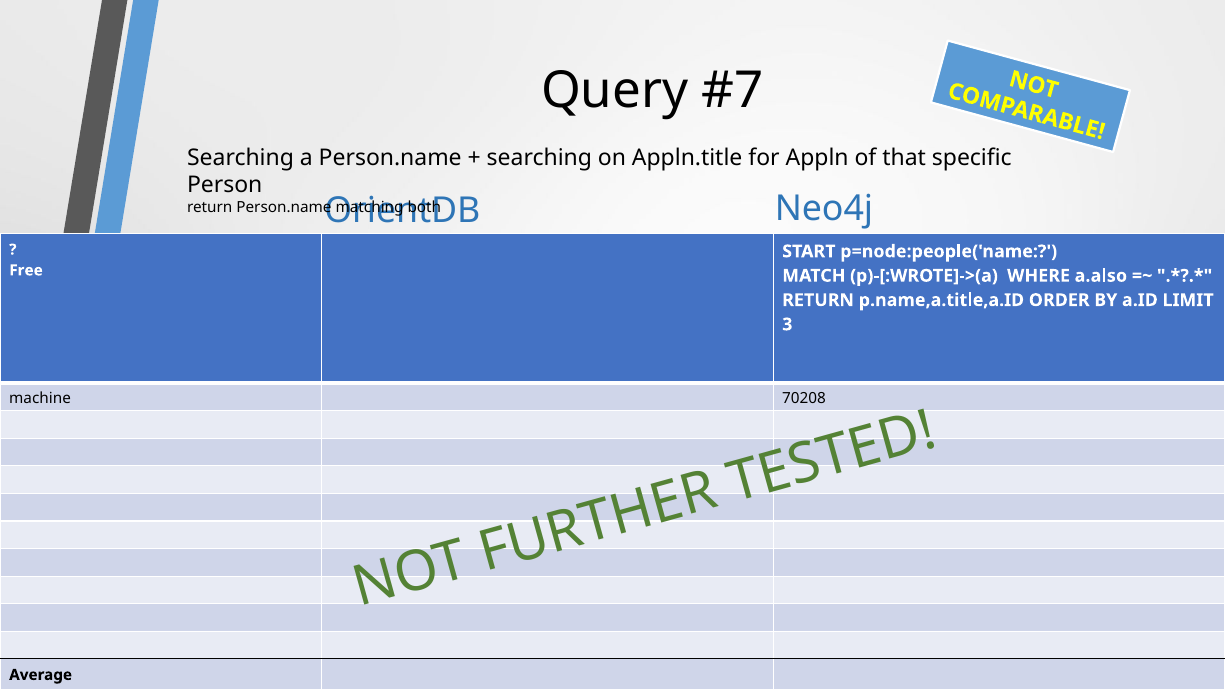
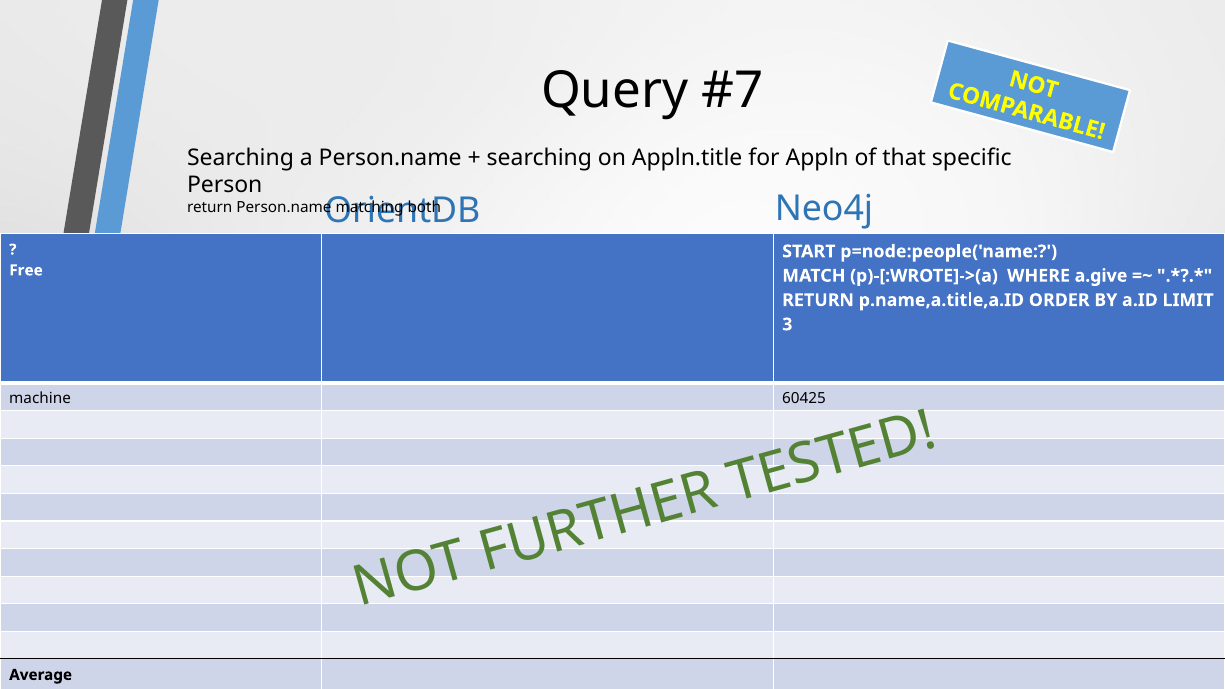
a.also: a.also -> a.give
70208: 70208 -> 60425
